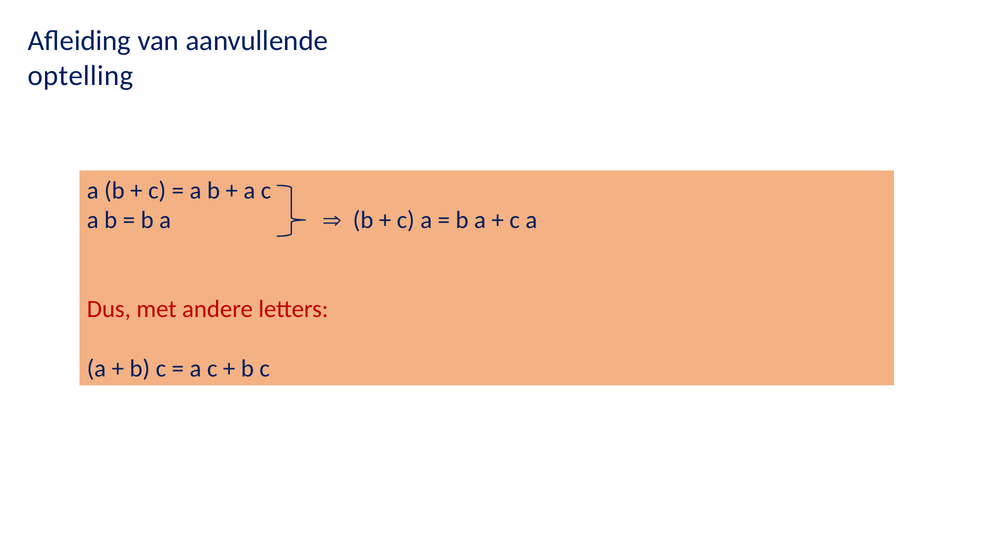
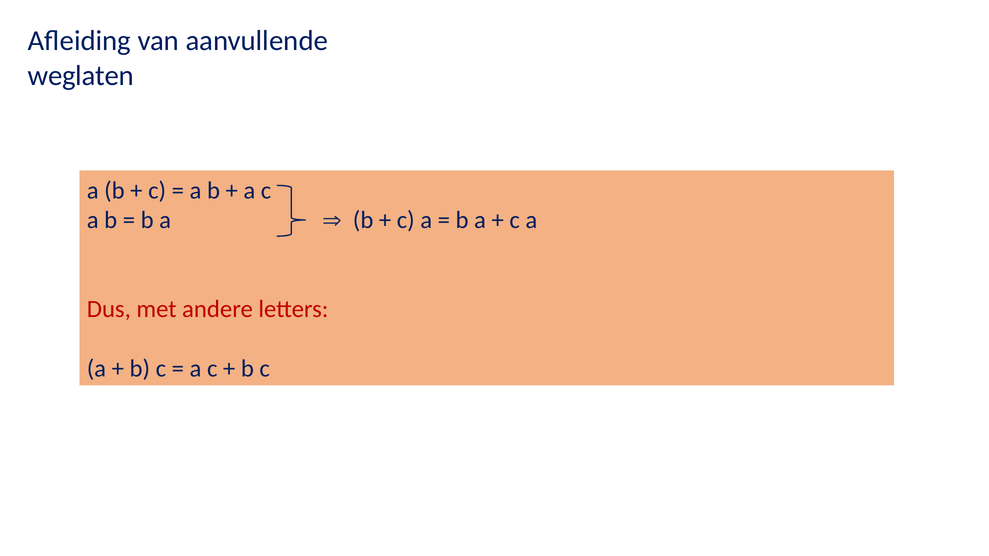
optelling: optelling -> weglaten
